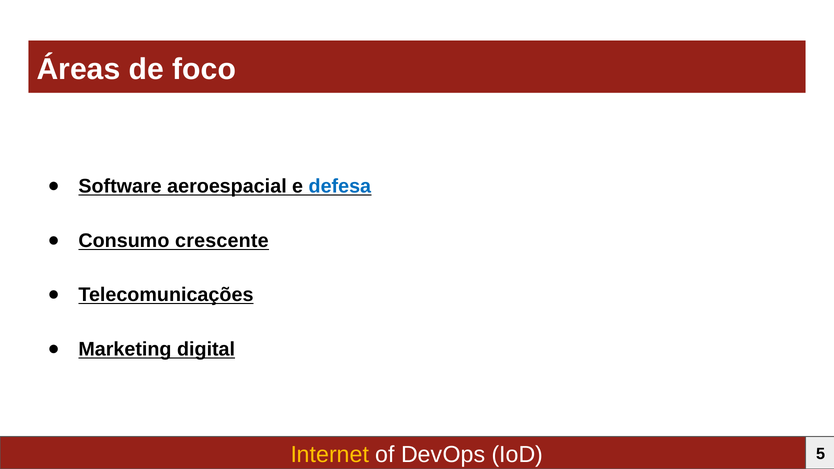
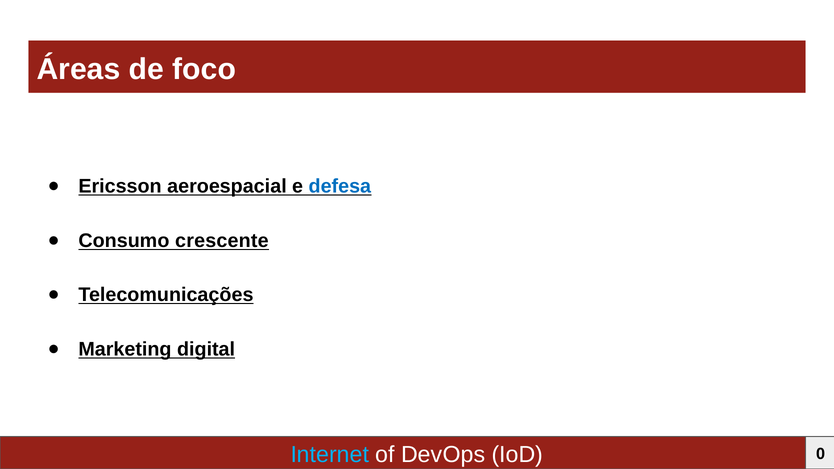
Software: Software -> Ericsson
Internet colour: yellow -> light blue
5: 5 -> 0
